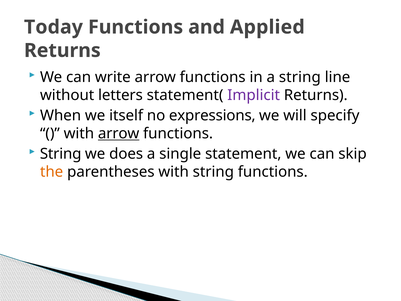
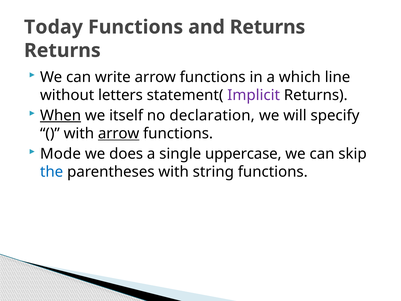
and Applied: Applied -> Returns
a string: string -> which
When underline: none -> present
expressions: expressions -> declaration
String at (61, 154): String -> Mode
statement: statement -> uppercase
the colour: orange -> blue
